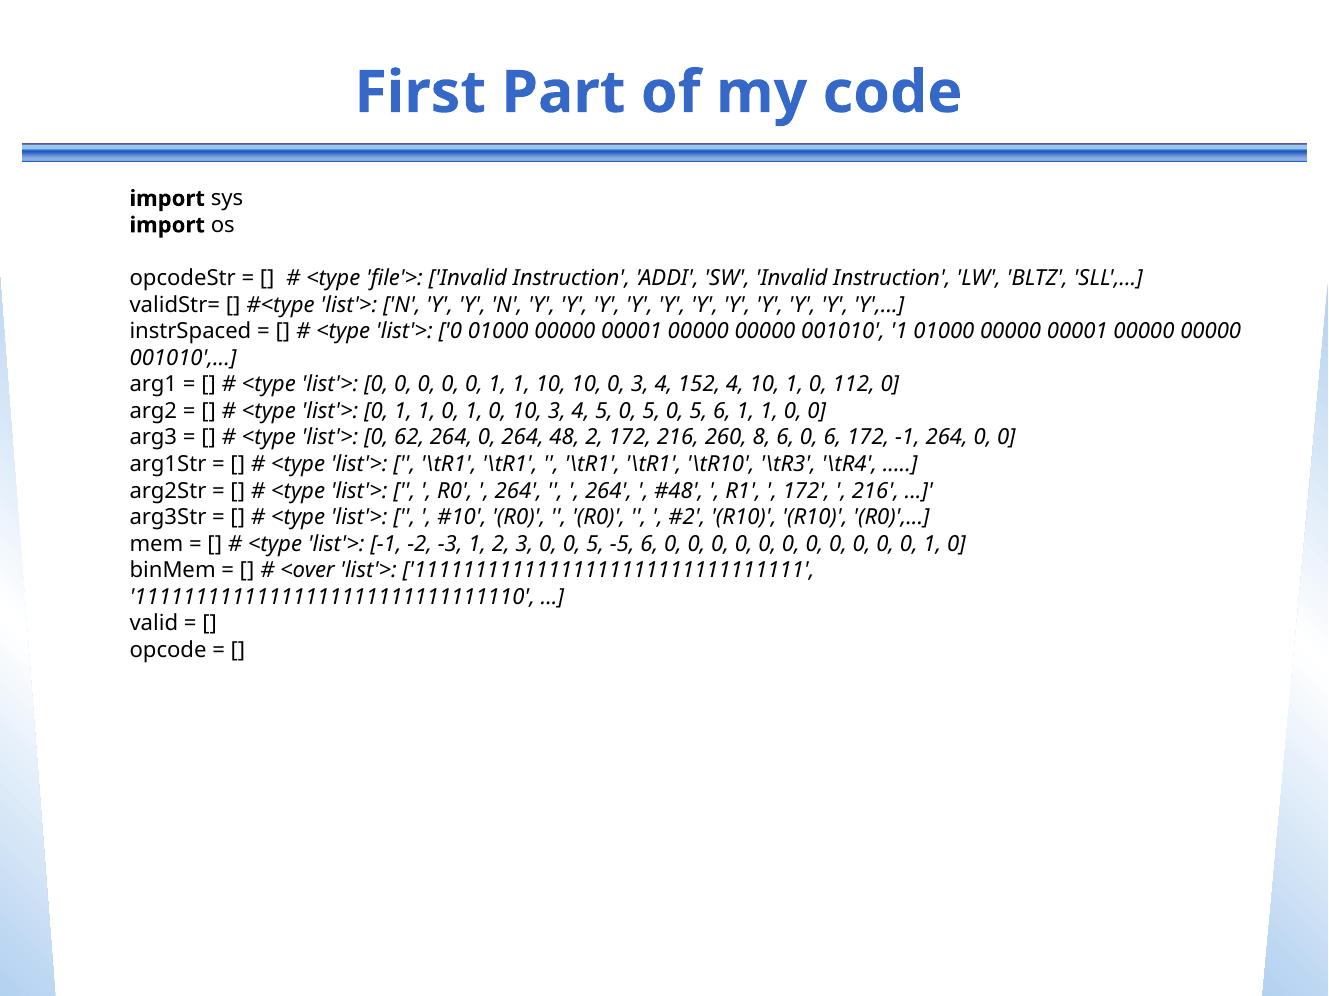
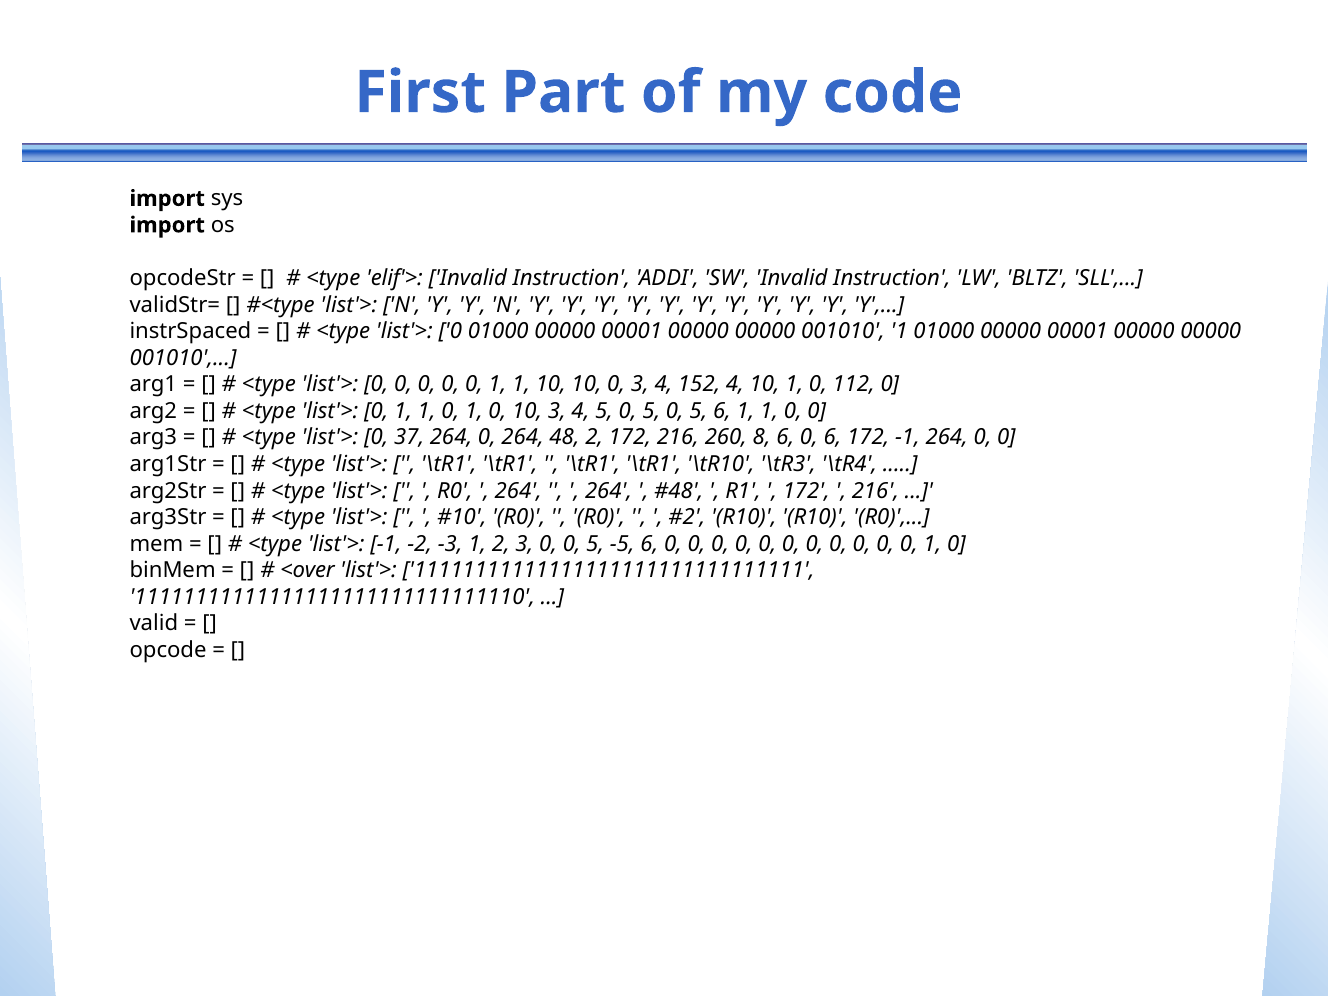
file'>: file'> -> elif'>
62: 62 -> 37
